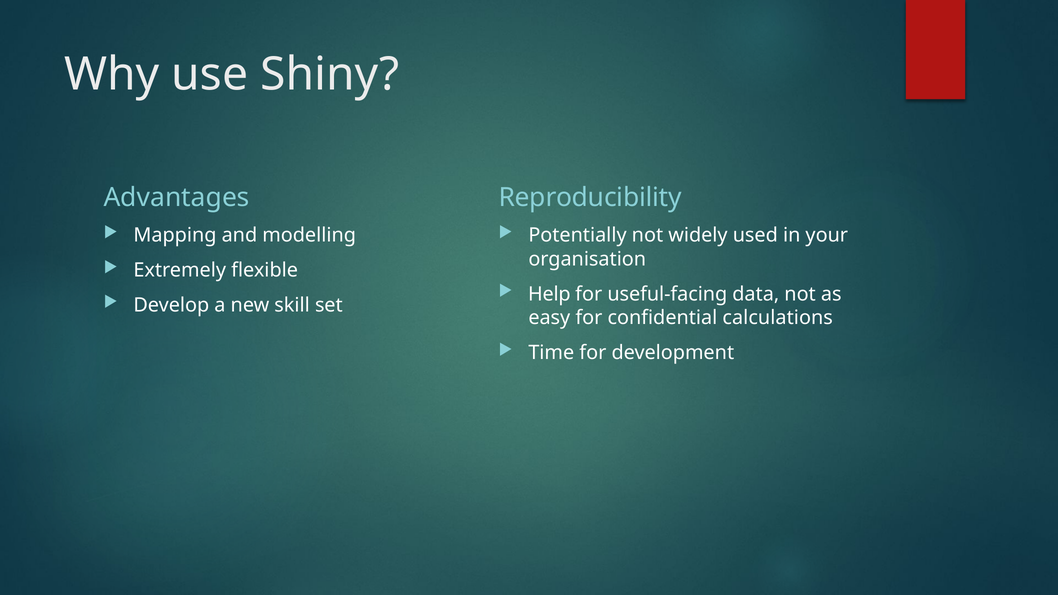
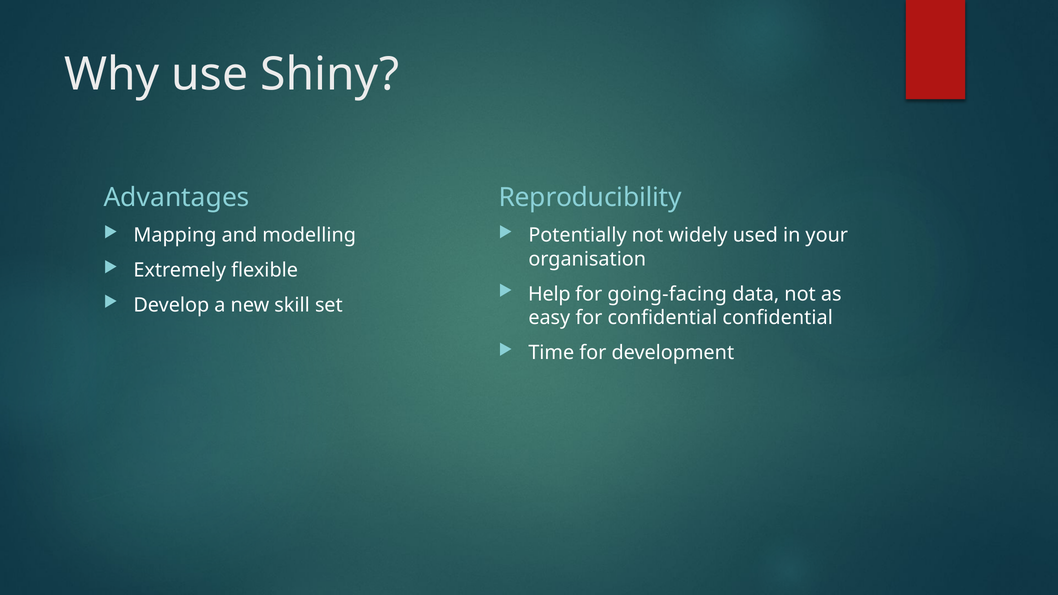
useful-facing: useful-facing -> going-facing
confidential calculations: calculations -> confidential
